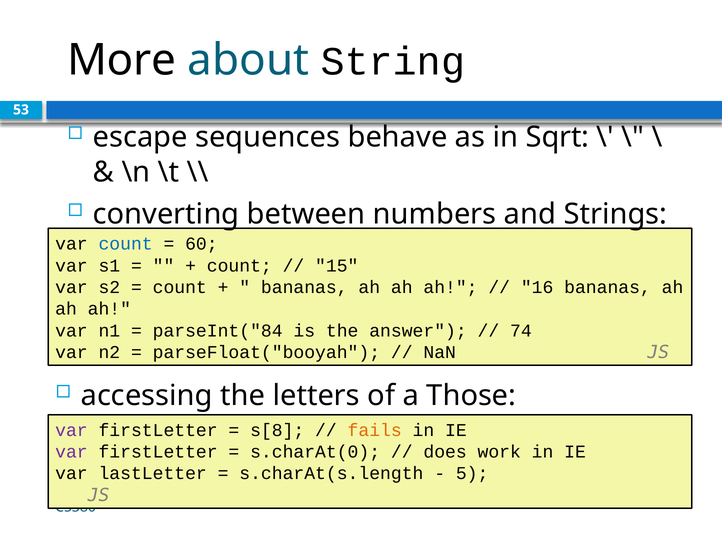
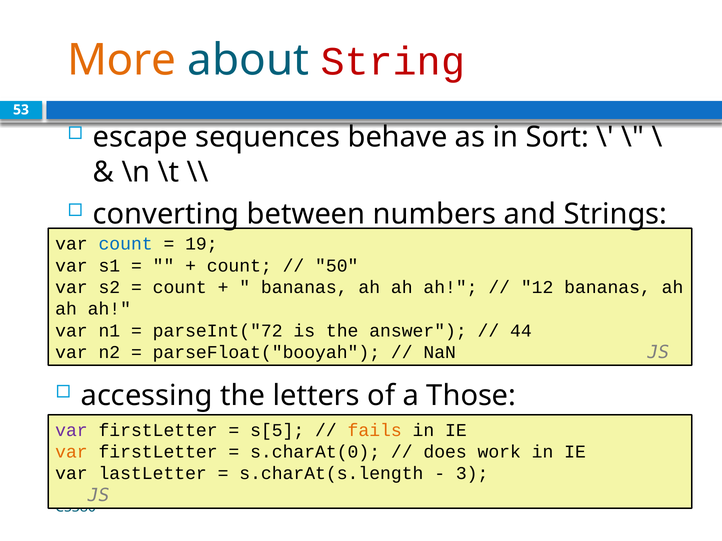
More colour: black -> orange
String colour: black -> red
Sqrt: Sqrt -> Sort
60: 60 -> 19
15: 15 -> 50
16: 16 -> 12
parseInt("84: parseInt("84 -> parseInt("72
74: 74 -> 44
s[8: s[8 -> s[5
var at (71, 452) colour: purple -> orange
5: 5 -> 3
